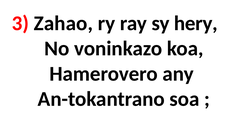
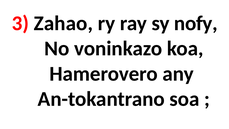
hery: hery -> nofy
